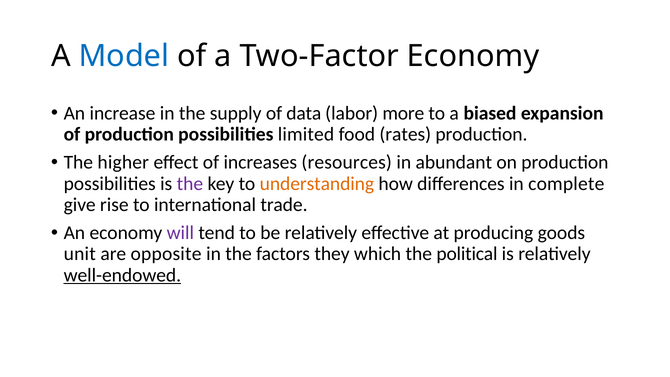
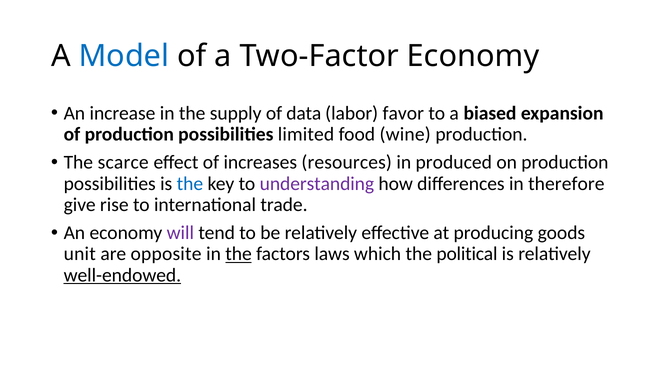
more: more -> favor
rates: rates -> wine
higher: higher -> scarce
abundant: abundant -> produced
the at (190, 184) colour: purple -> blue
understanding colour: orange -> purple
complete: complete -> therefore
the at (239, 254) underline: none -> present
they: they -> laws
